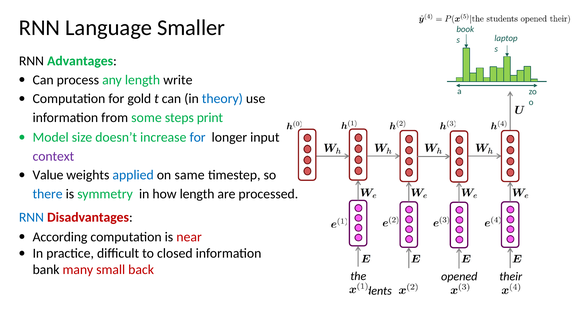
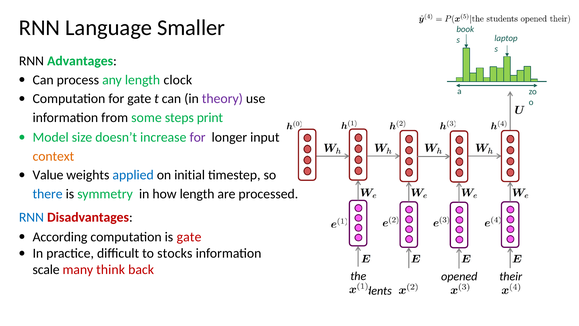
write: write -> clock
for gold: gold -> gate
theory colour: blue -> purple
for at (198, 137) colour: blue -> purple
context colour: purple -> orange
same: same -> initial
is near: near -> gate
closed: closed -> stocks
bank: bank -> scale
small: small -> think
